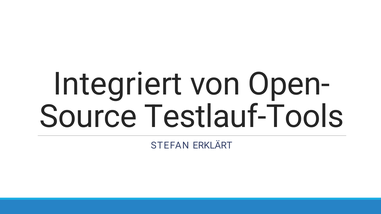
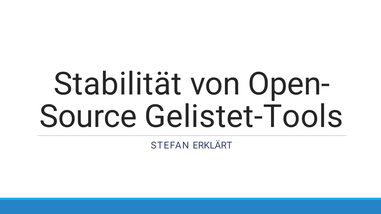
Integriert: Integriert -> Stabilität
Testlauf-Tools: Testlauf-Tools -> Gelistet-Tools
